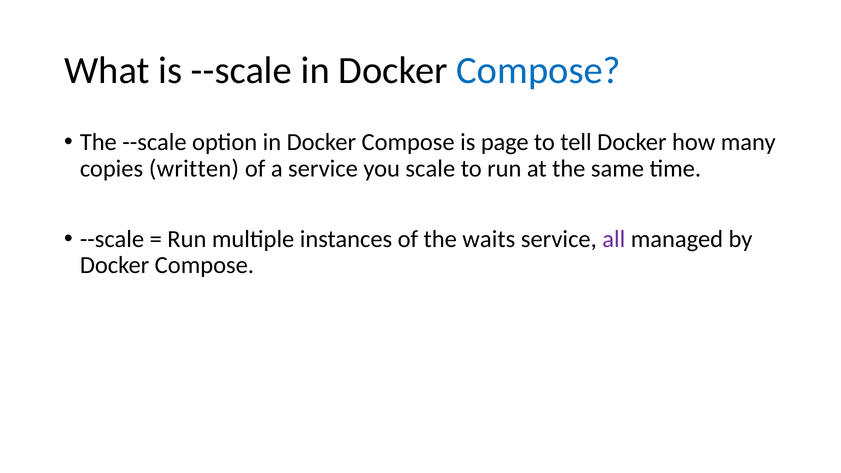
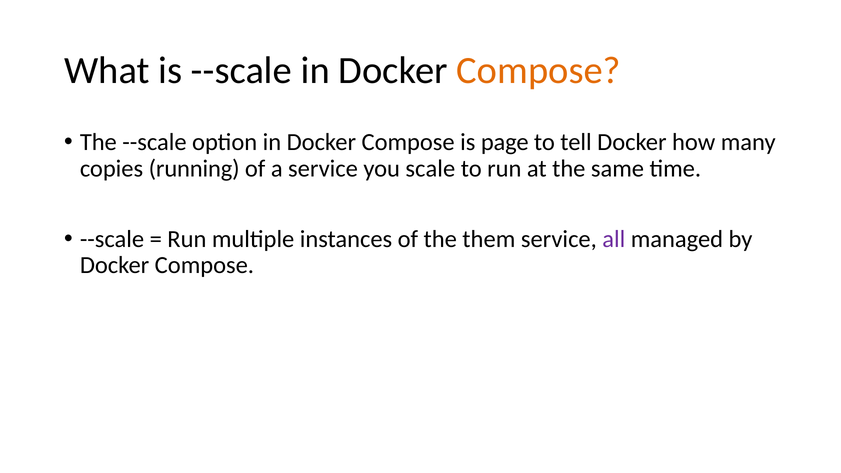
Compose at (539, 71) colour: blue -> orange
written: written -> running
waits: waits -> them
